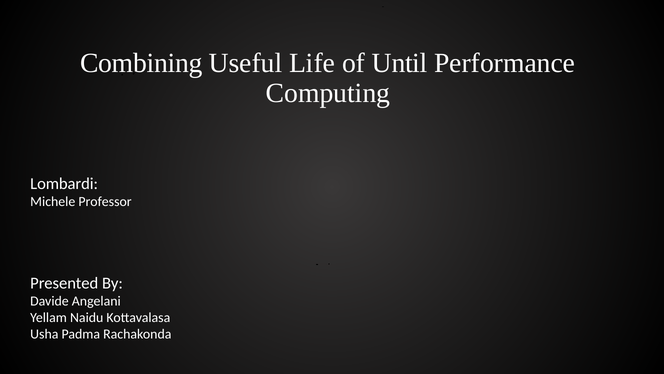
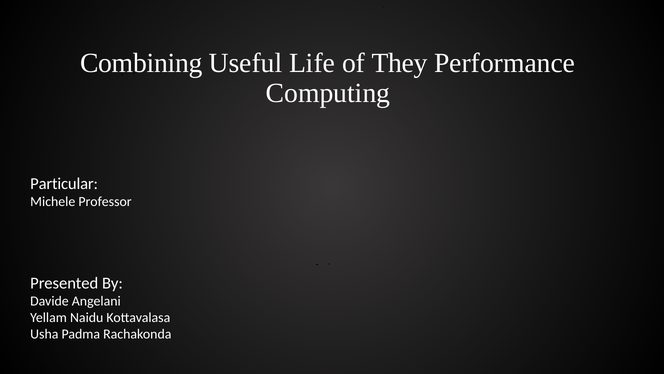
Until: Until -> They
Lombardi: Lombardi -> Particular
